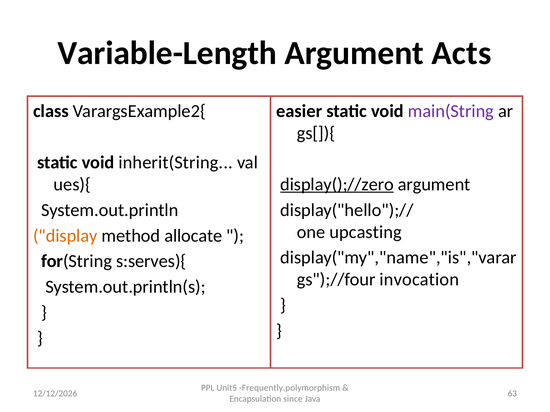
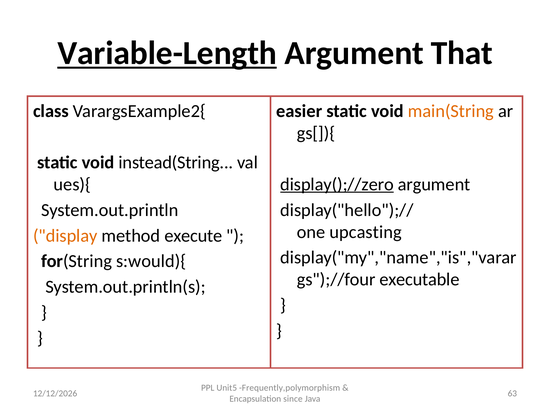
Variable-Length underline: none -> present
Acts: Acts -> That
main(String colour: purple -> orange
inherit(String: inherit(String -> instead(String
allocate: allocate -> execute
s:serves){: s:serves){ -> s:would){
invocation: invocation -> executable
